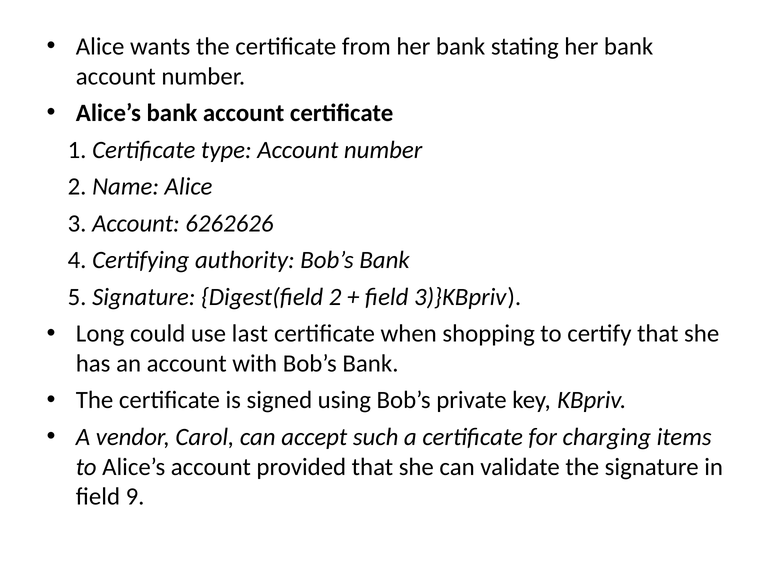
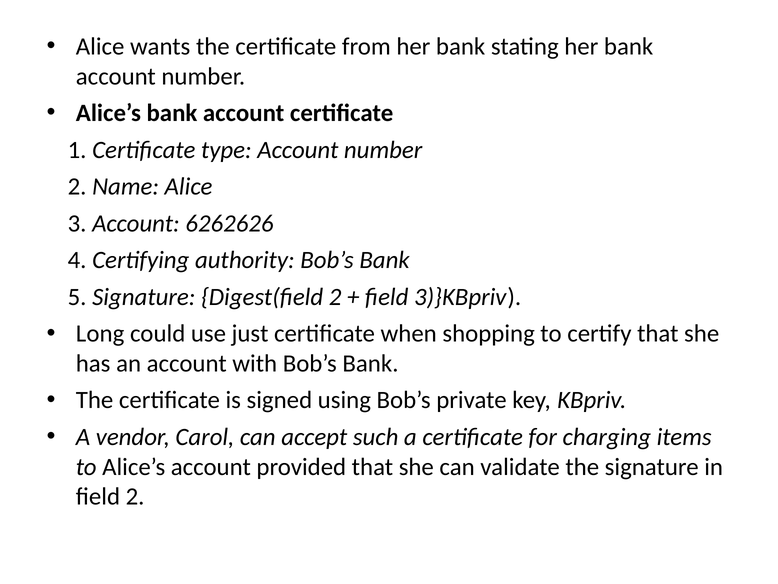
last: last -> just
field 9: 9 -> 2
